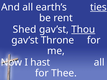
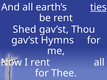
Thou underline: present -> none
Throne: Throne -> Hymns
I hast: hast -> rent
